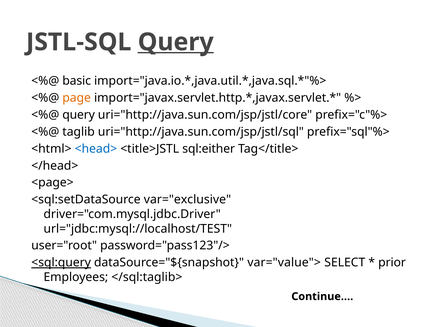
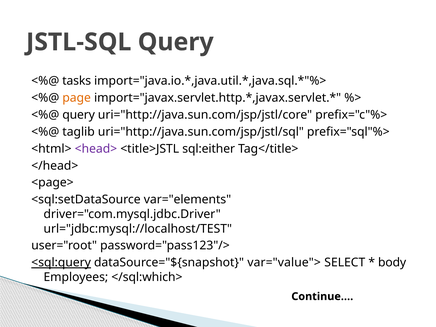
Query at (176, 42) underline: present -> none
basic: basic -> tasks
<head> colour: blue -> purple
var="exclusive: var="exclusive -> var="elements
prior: prior -> body
</sql:taglib>: </sql:taglib> -> </sql:which>
